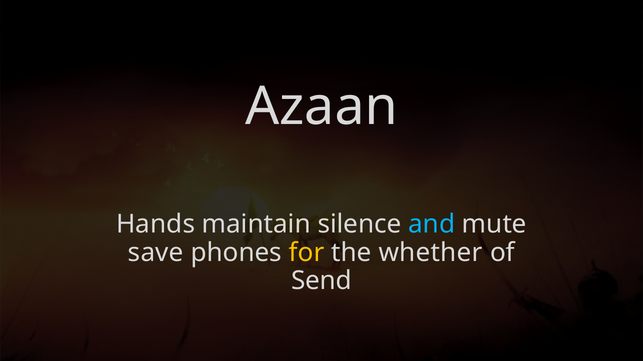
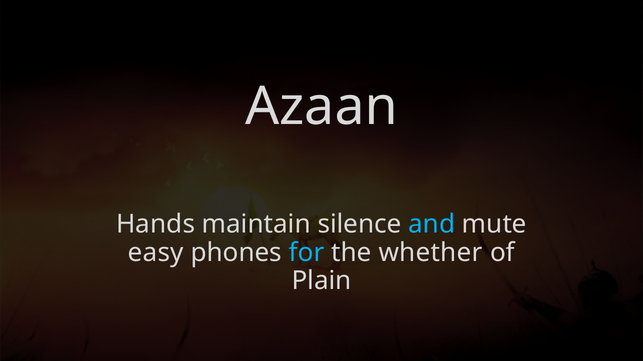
save: save -> easy
for colour: yellow -> light blue
Send: Send -> Plain
